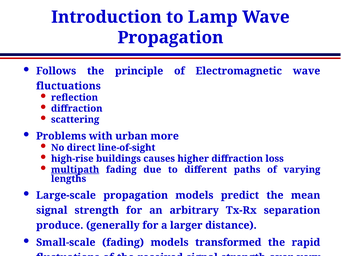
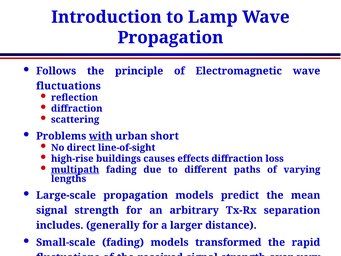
with underline: none -> present
urban more: more -> short
higher: higher -> effects
produce: produce -> includes
